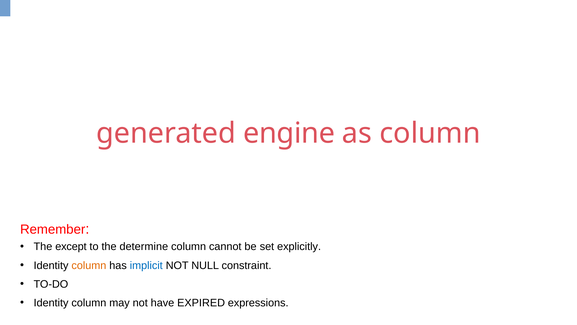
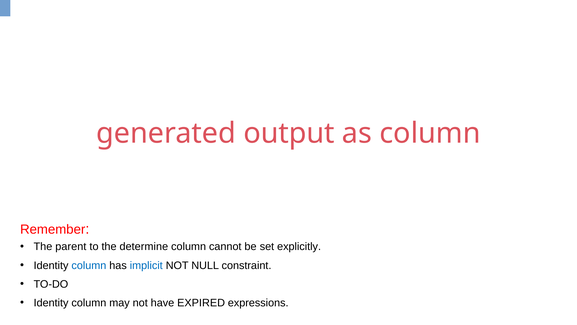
engine: engine -> output
except: except -> parent
column at (89, 265) colour: orange -> blue
